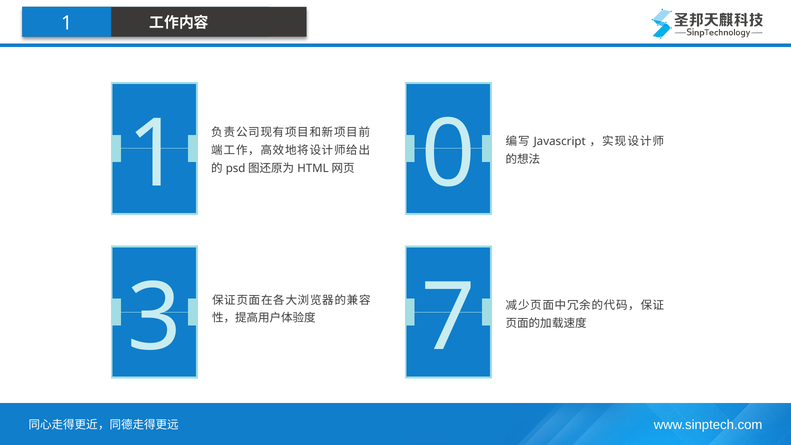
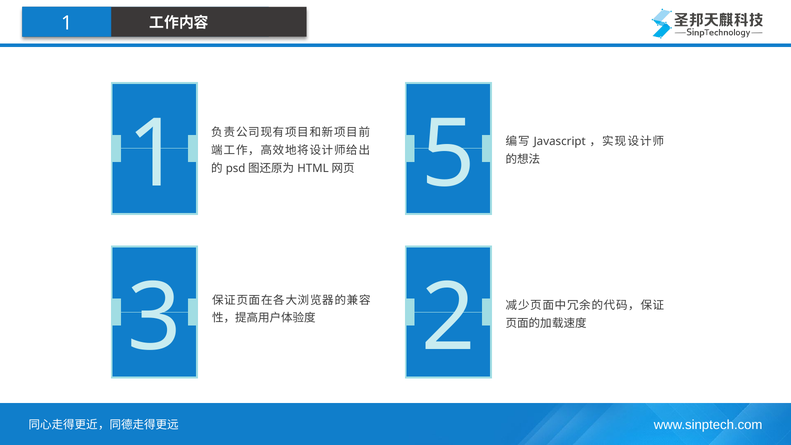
0: 0 -> 5
7: 7 -> 2
